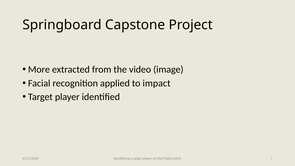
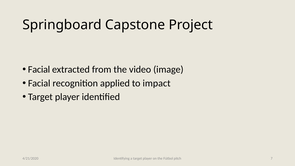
More at (39, 69): More -> Facial
